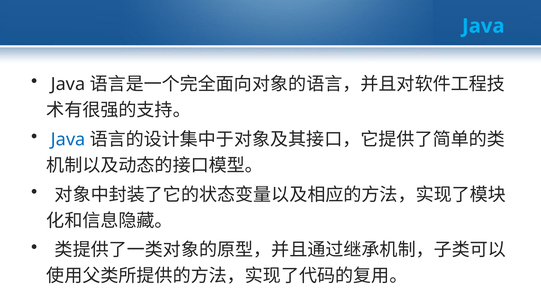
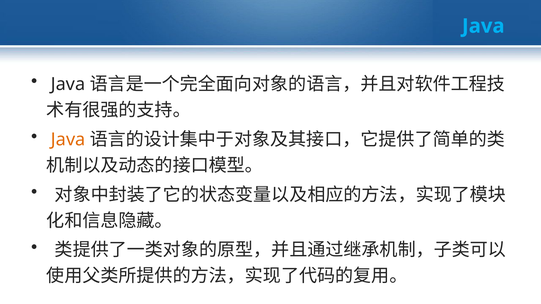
Java at (68, 140) colour: blue -> orange
